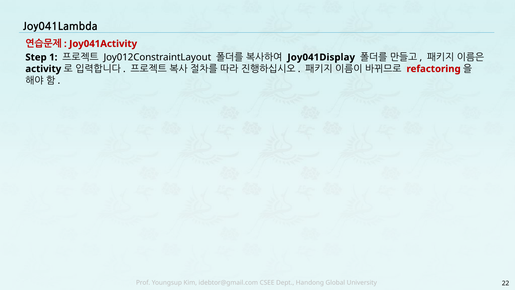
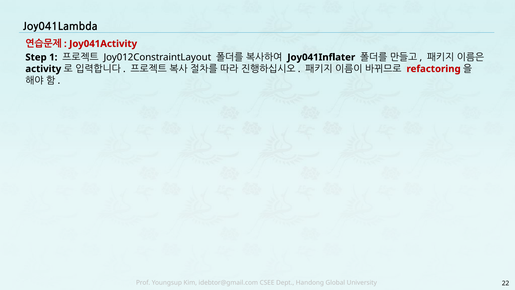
Joy041Display: Joy041Display -> Joy041Inflater
